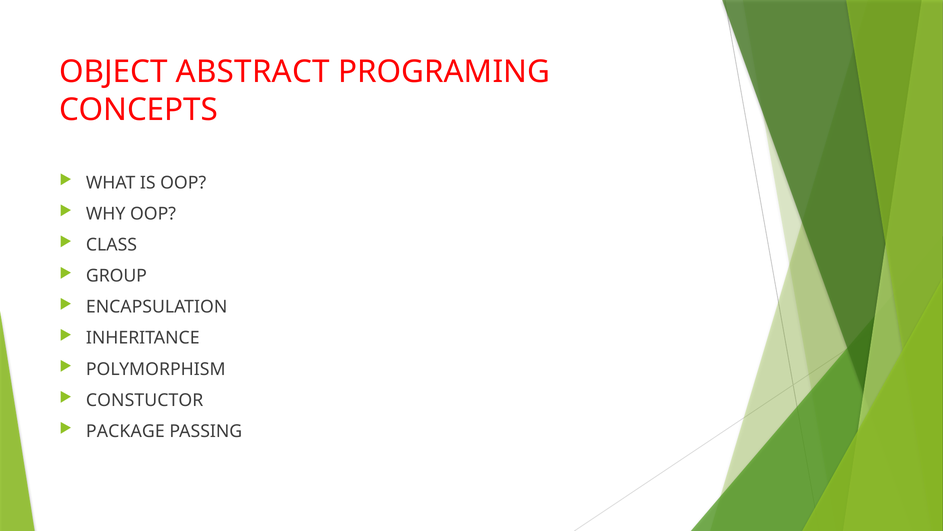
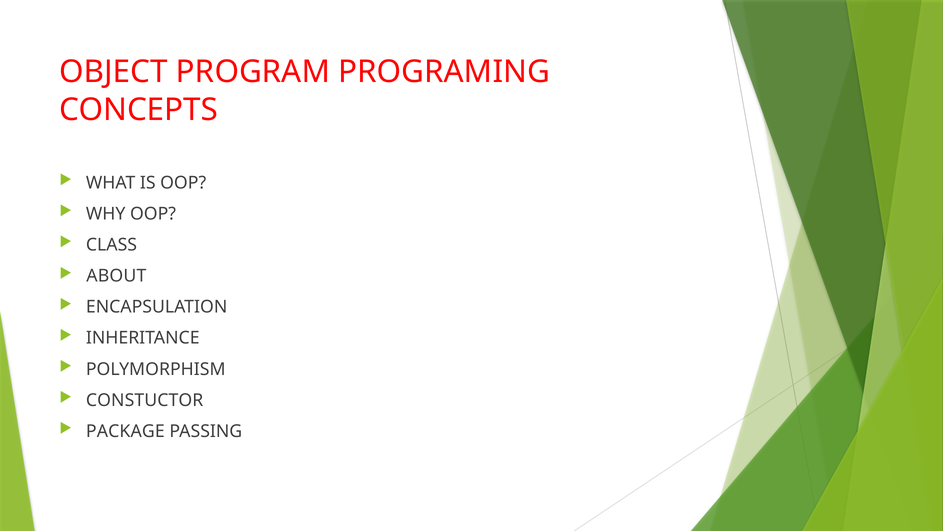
ABSTRACT: ABSTRACT -> PROGRAM
GROUP: GROUP -> ABOUT
